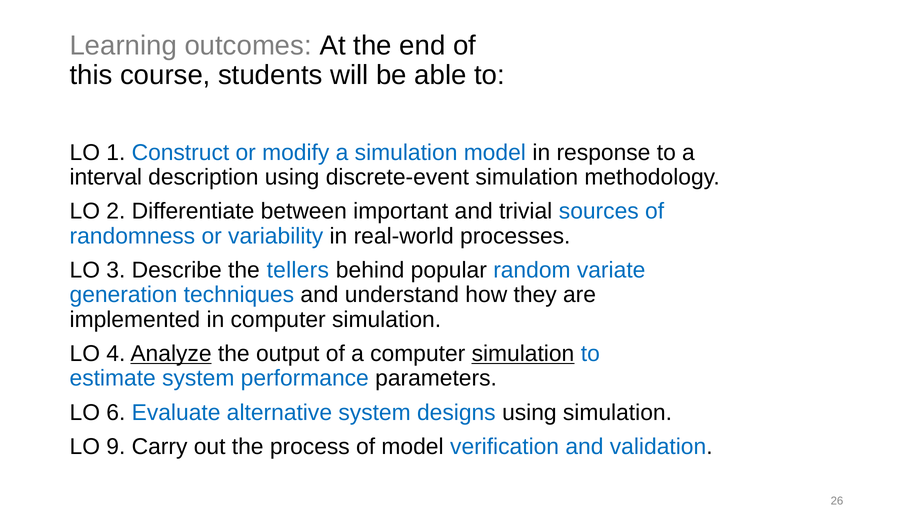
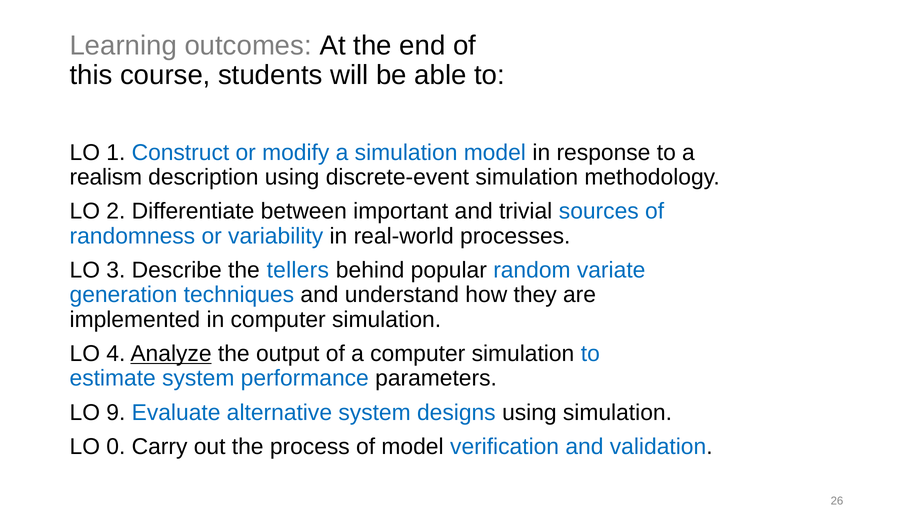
interval: interval -> realism
simulation at (523, 353) underline: present -> none
6: 6 -> 9
9: 9 -> 0
